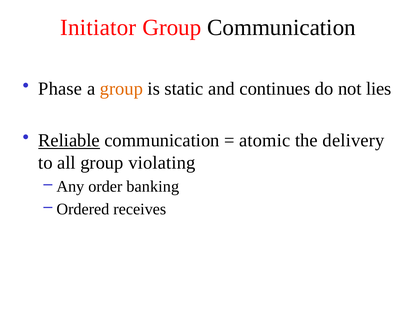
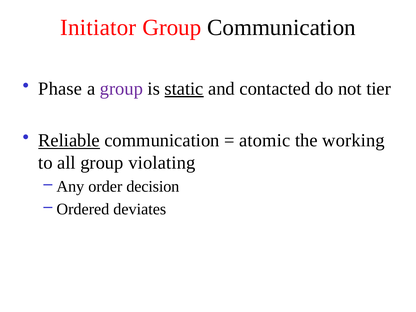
group at (121, 89) colour: orange -> purple
static underline: none -> present
continues: continues -> contacted
lies: lies -> tier
delivery: delivery -> working
banking: banking -> decision
receives: receives -> deviates
